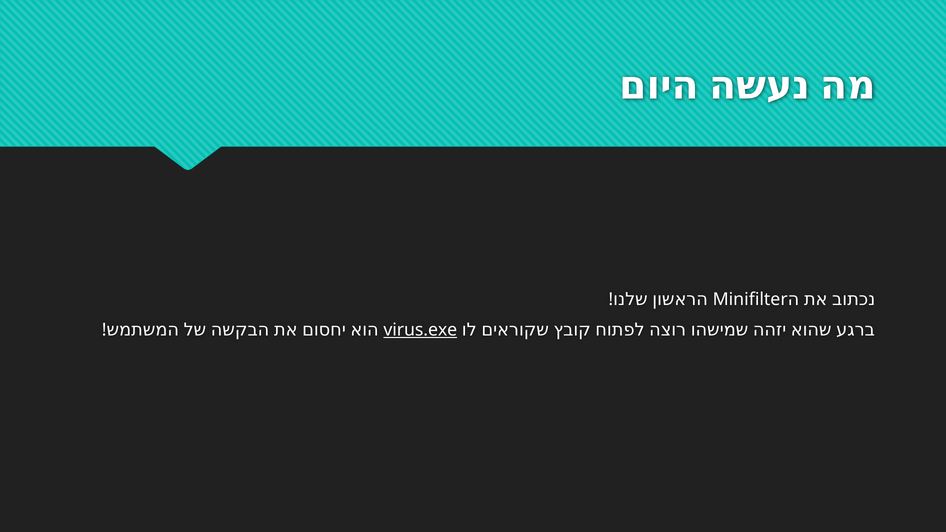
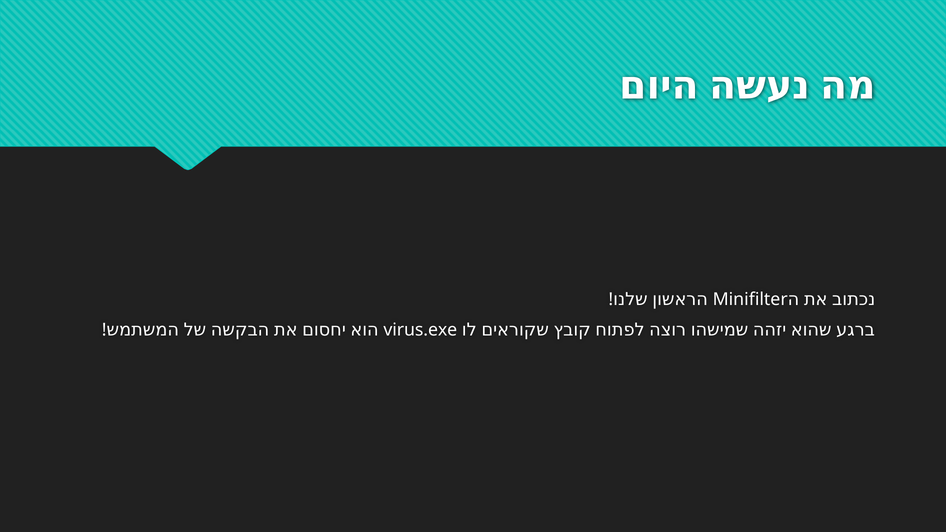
virus.exe underline: present -> none
